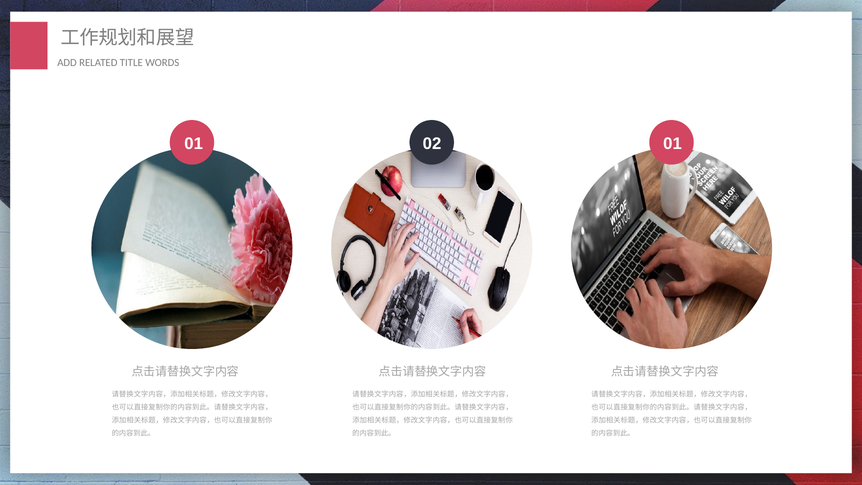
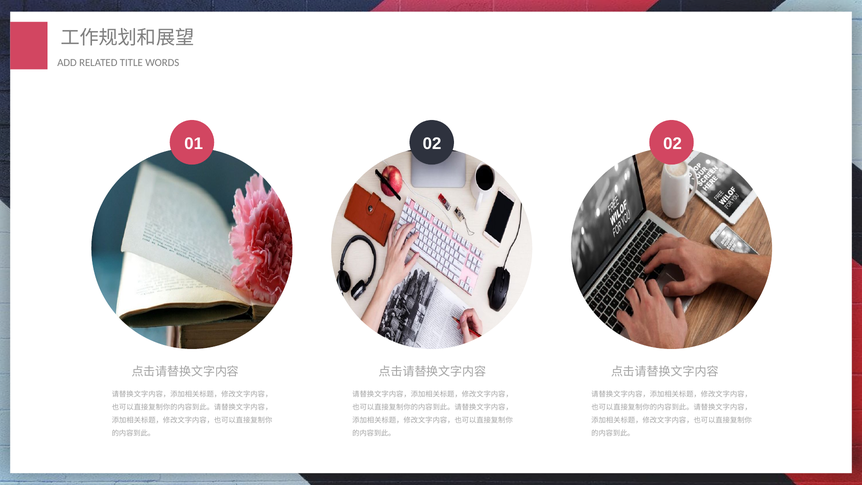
02 01: 01 -> 02
